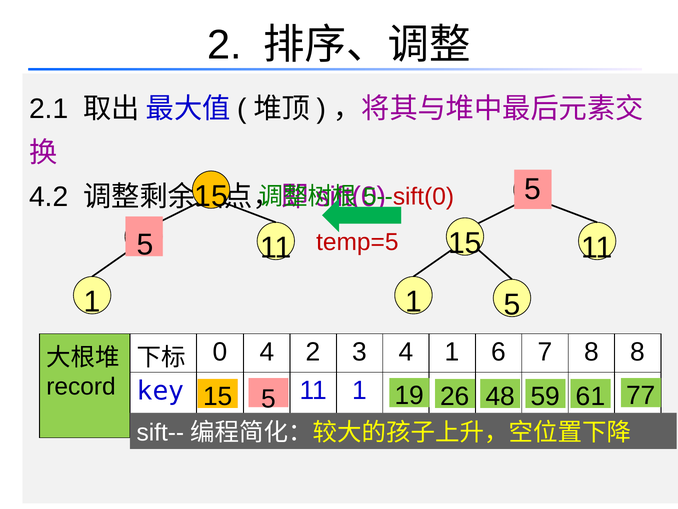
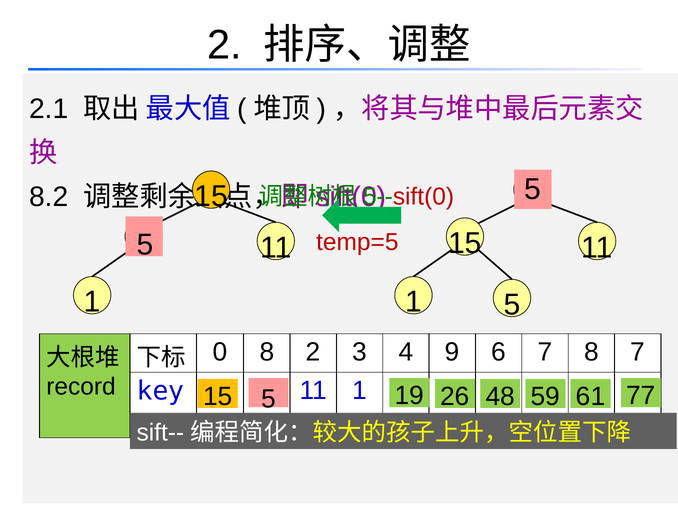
4.2: 4.2 -> 8.2
0 4: 4 -> 8
4 1: 1 -> 9
8 8: 8 -> 7
